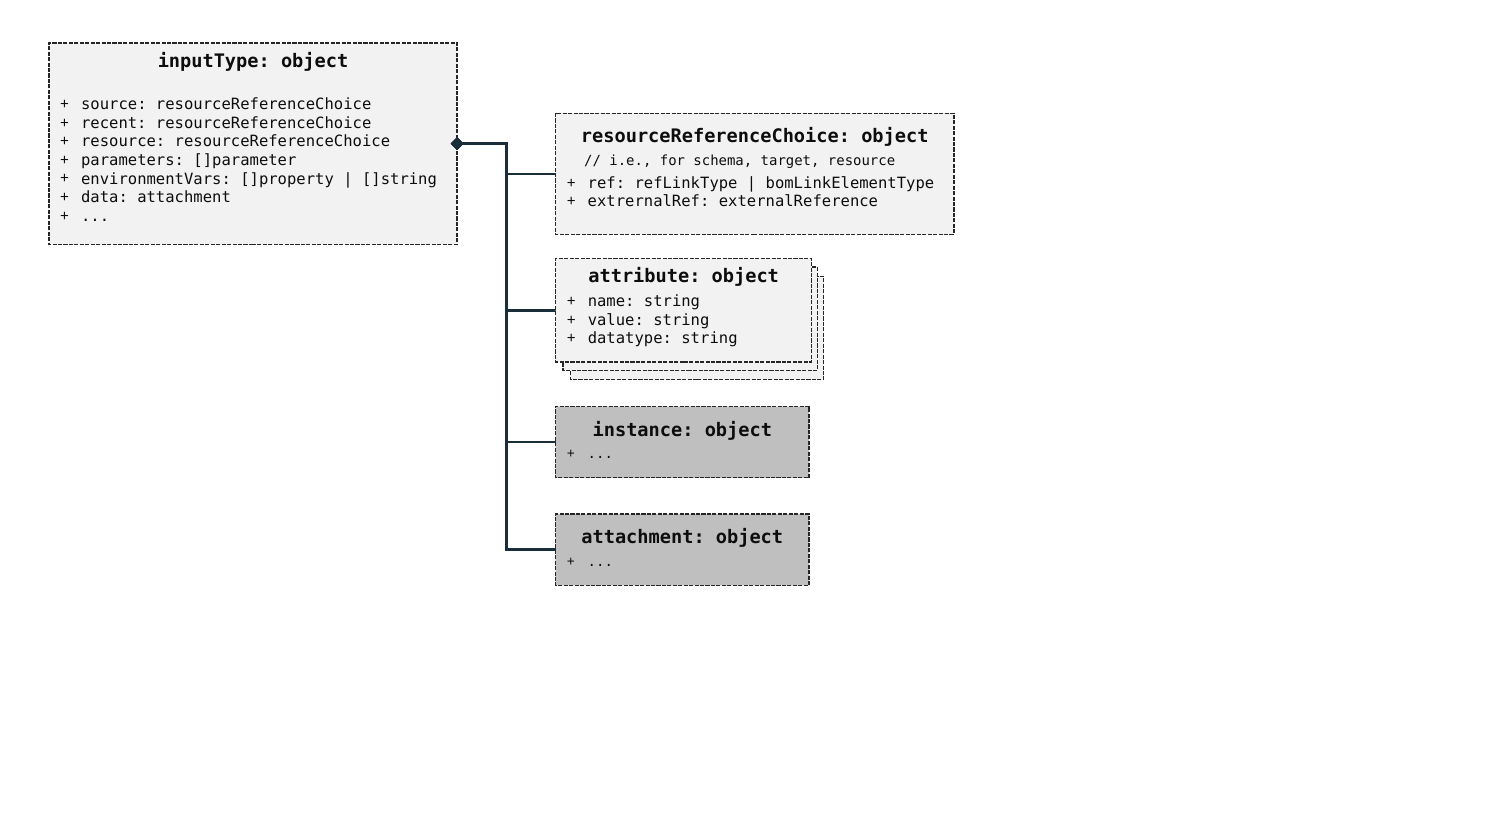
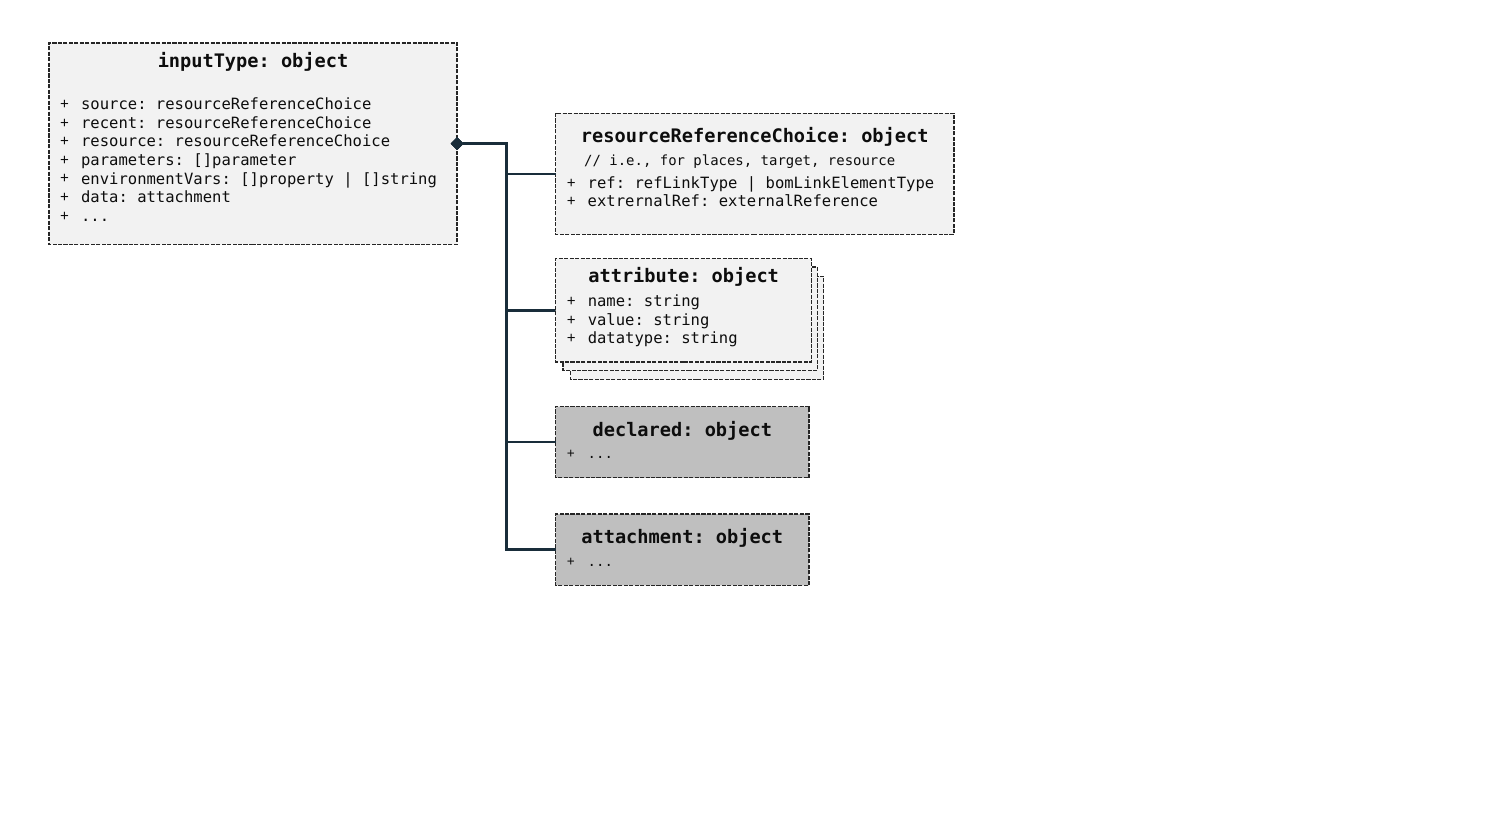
schema: schema -> places
instance: instance -> declared
